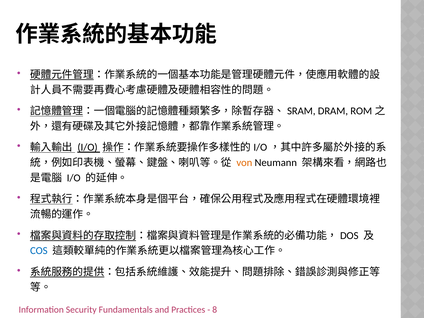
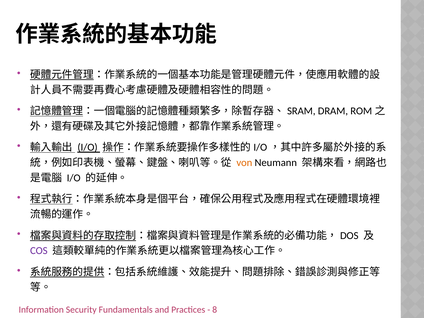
COS colour: blue -> purple
